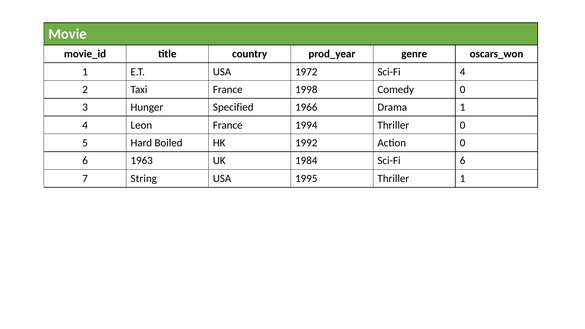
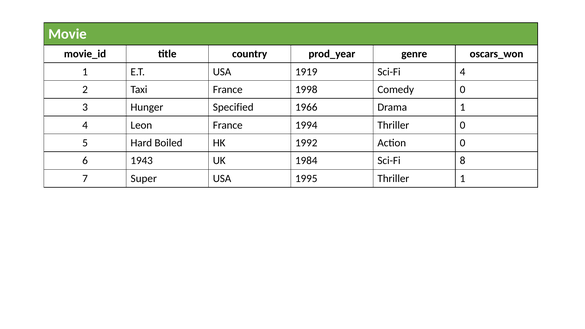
1972: 1972 -> 1919
1963: 1963 -> 1943
Sci-Fi 6: 6 -> 8
String: String -> Super
